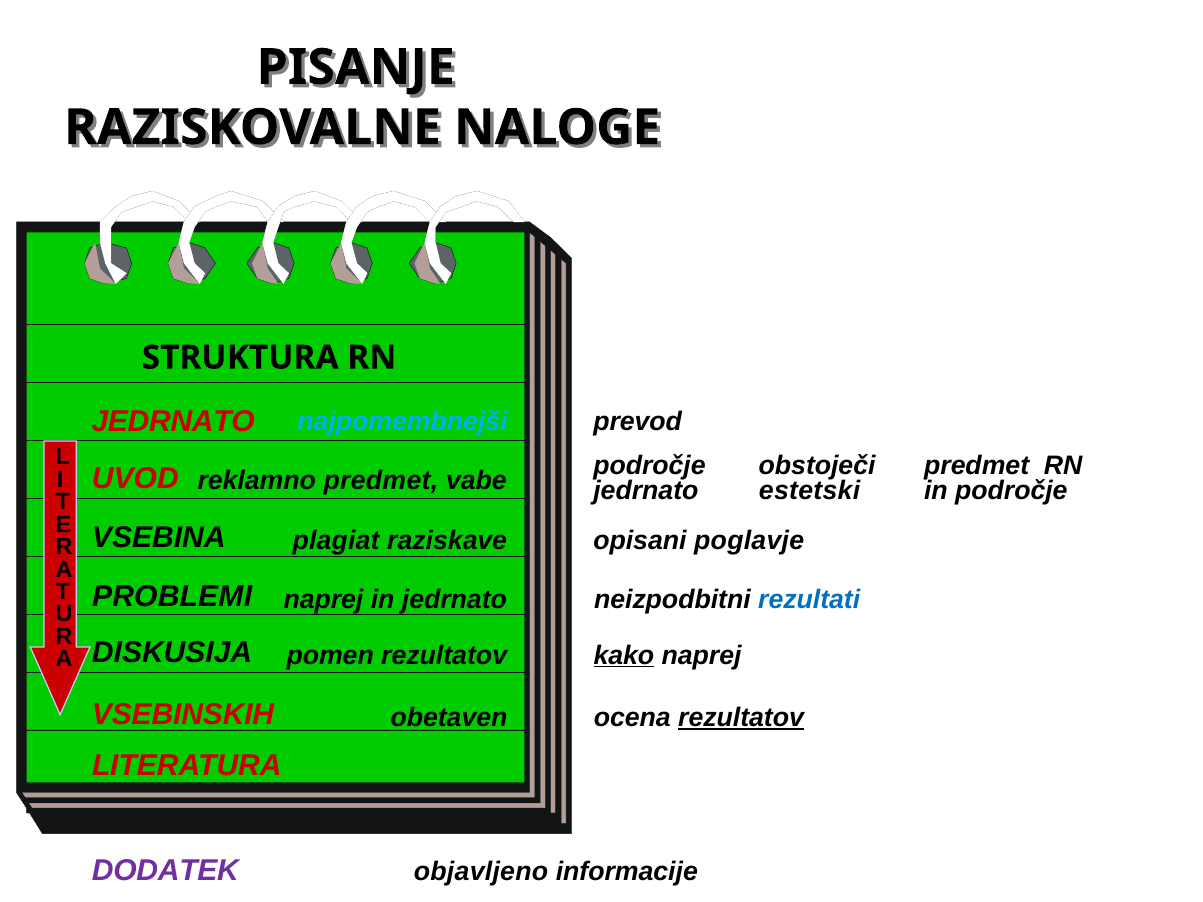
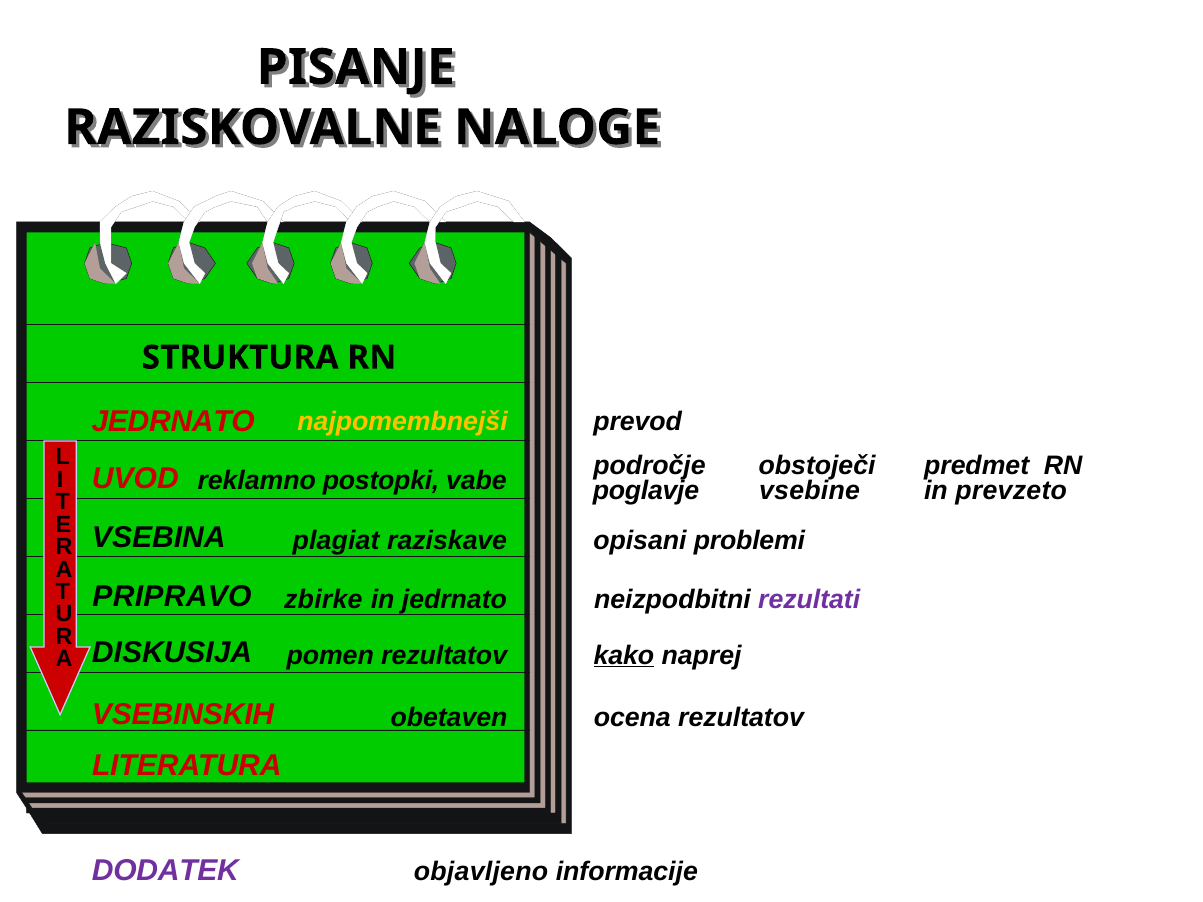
najpomembnejši colour: light blue -> yellow
reklamno predmet: predmet -> postopki
jedrnato at (646, 491): jedrnato -> poglavje
estetski: estetski -> vsebine
in področje: področje -> prevzeto
poglavje: poglavje -> problemi
PROBLEMI: PROBLEMI -> PRIPRAVO
naprej at (323, 599): naprej -> zbirke
rezultati colour: blue -> purple
rezultatov at (741, 718) underline: present -> none
